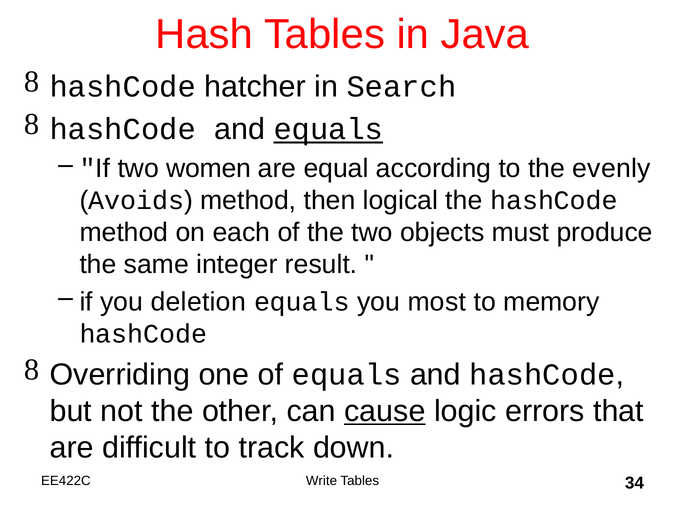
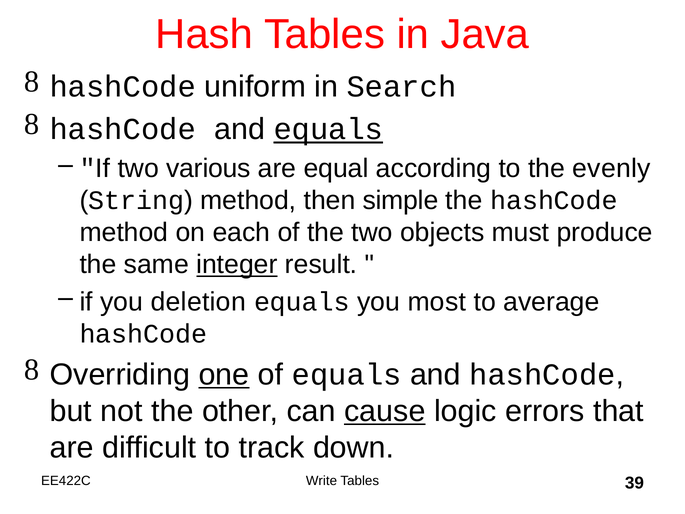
hatcher: hatcher -> uniform
women: women -> various
Avoids: Avoids -> String
logical: logical -> simple
integer underline: none -> present
memory: memory -> average
one underline: none -> present
34: 34 -> 39
